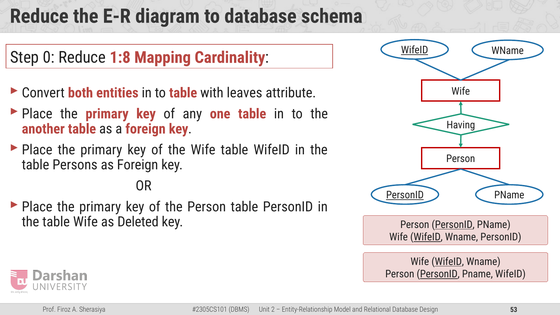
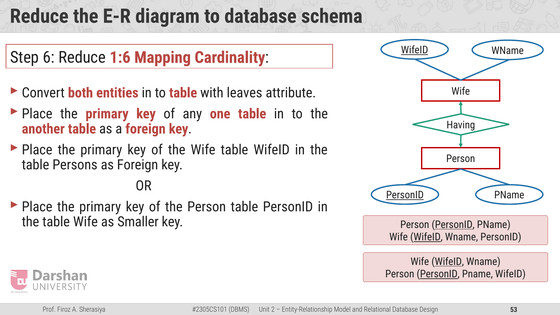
0: 0 -> 6
1:8: 1:8 -> 1:6
Deleted: Deleted -> Smaller
